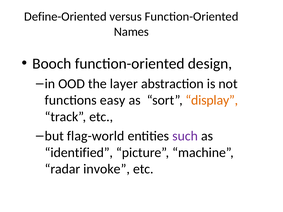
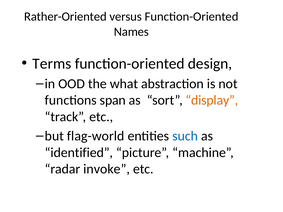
Define-Oriented: Define-Oriented -> Rather-Oriented
Booch: Booch -> Terms
layer: layer -> what
easy: easy -> span
such colour: purple -> blue
